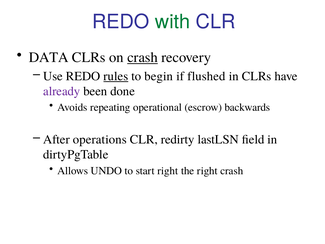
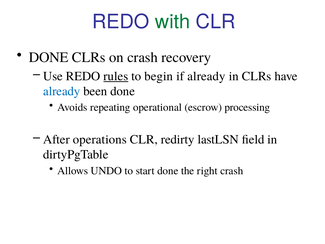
DATA at (49, 57): DATA -> DONE
crash at (143, 57) underline: present -> none
if flushed: flushed -> already
already at (62, 91) colour: purple -> blue
backwards: backwards -> processing
start right: right -> done
